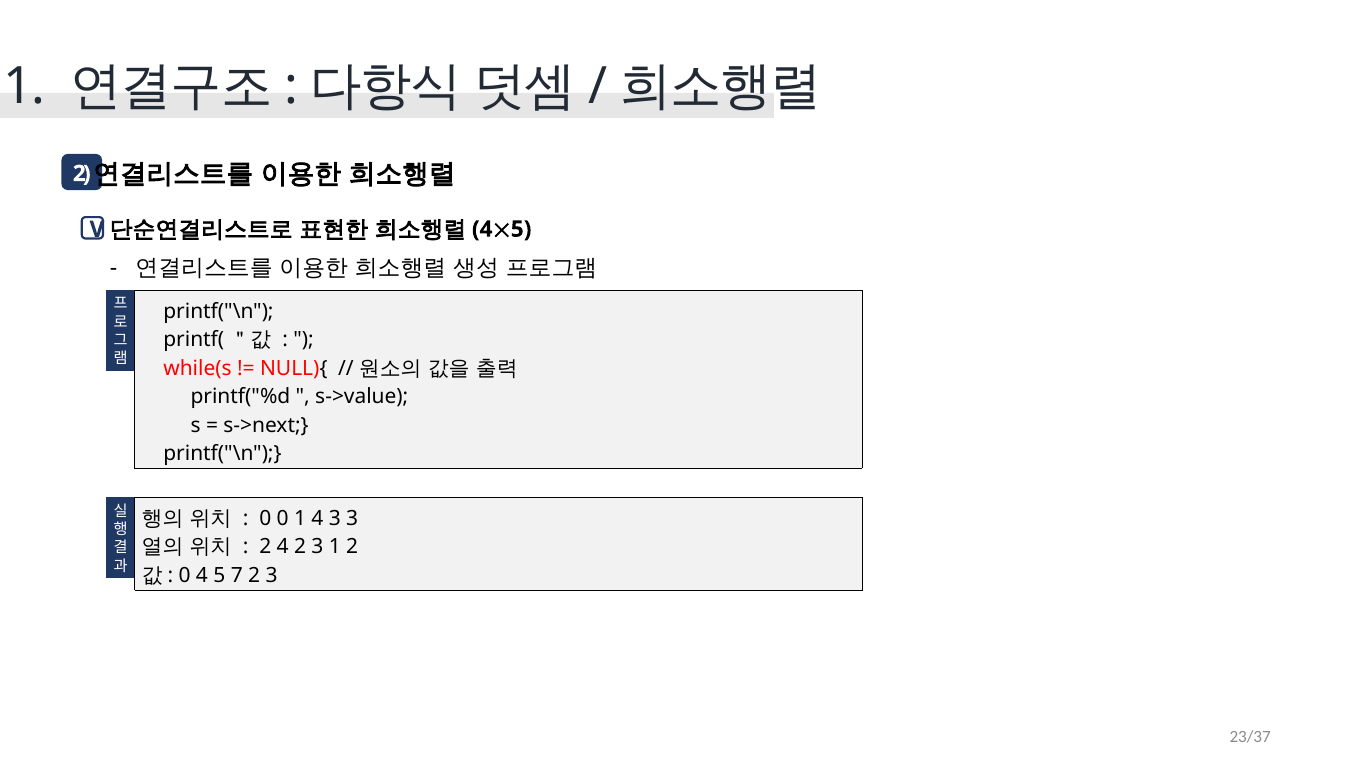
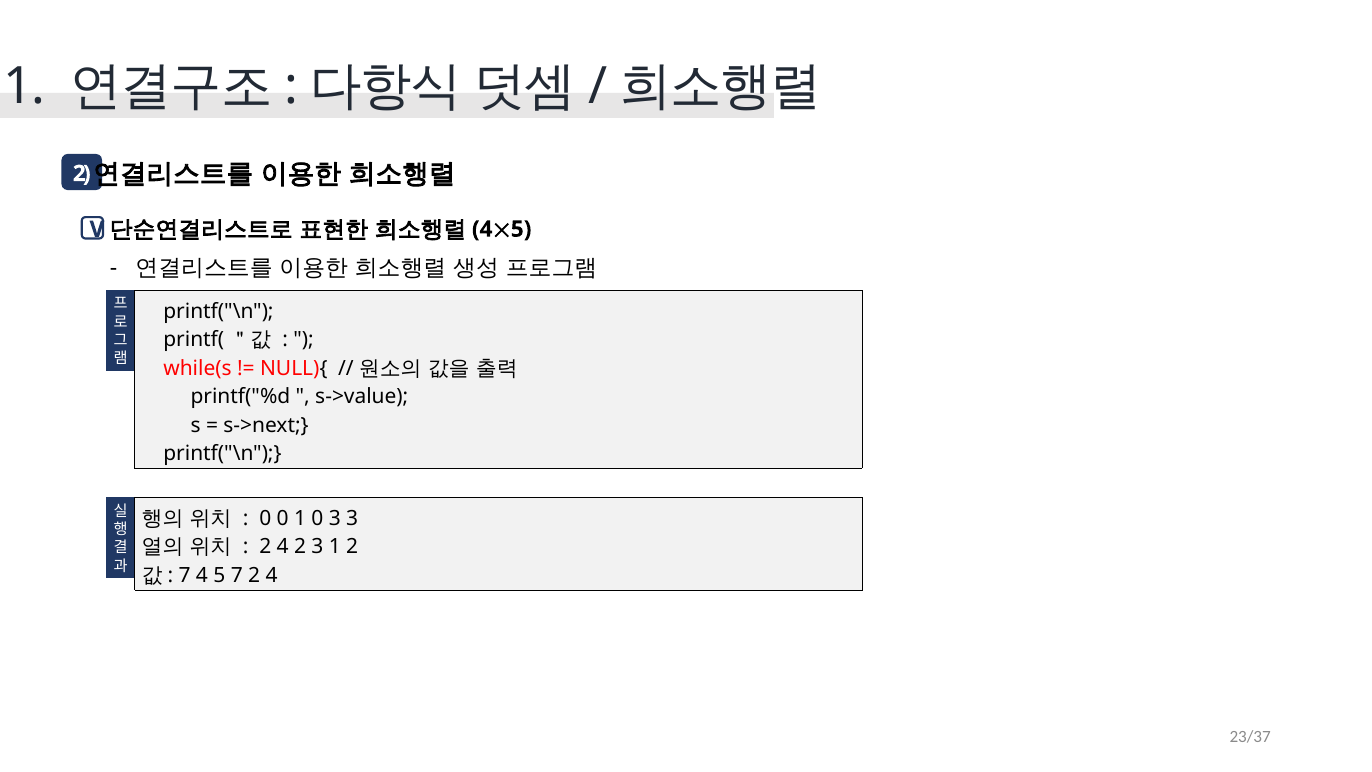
1 4: 4 -> 0
0 at (185, 575): 0 -> 7
7 2 3: 3 -> 4
